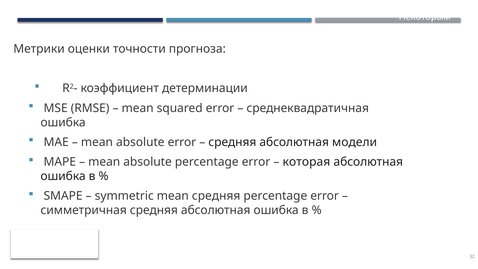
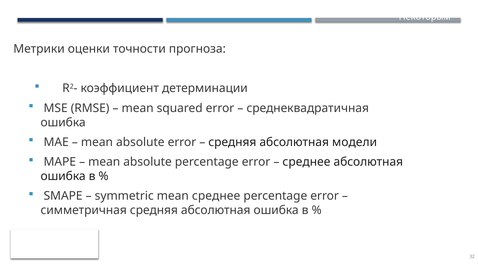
которая at (306, 162): которая -> среднее
mean средняя: средняя -> среднее
